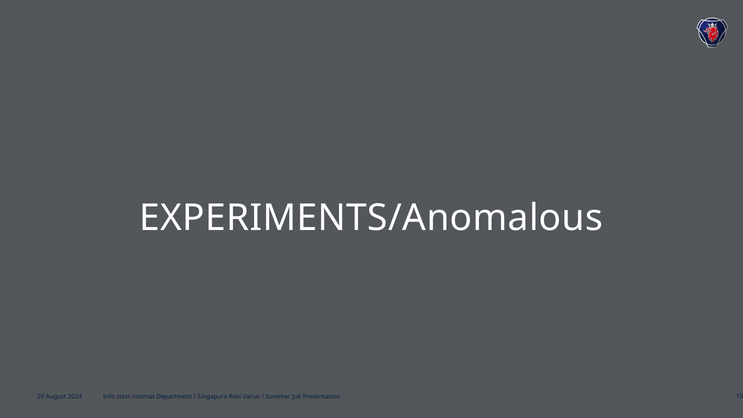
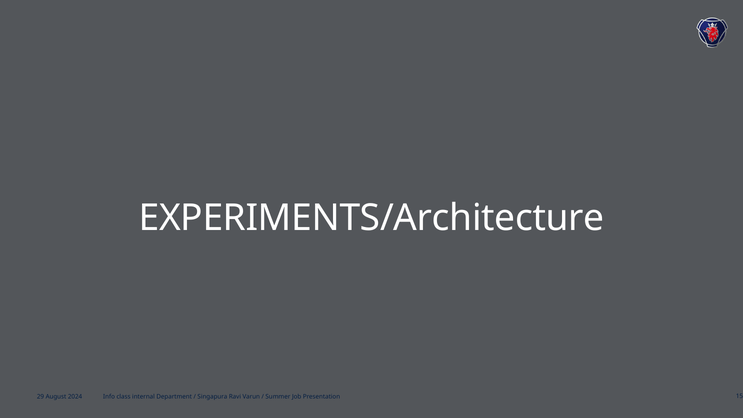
EXPERIMENTS/Anomalous: EXPERIMENTS/Anomalous -> EXPERIMENTS/Architecture
